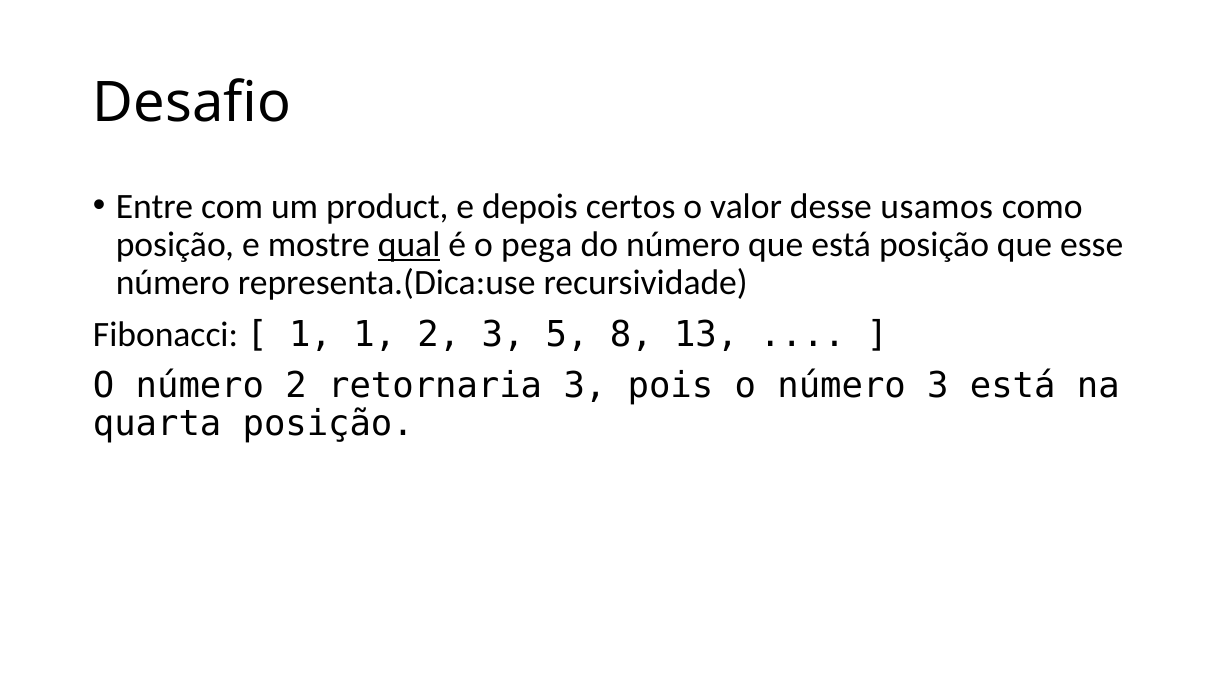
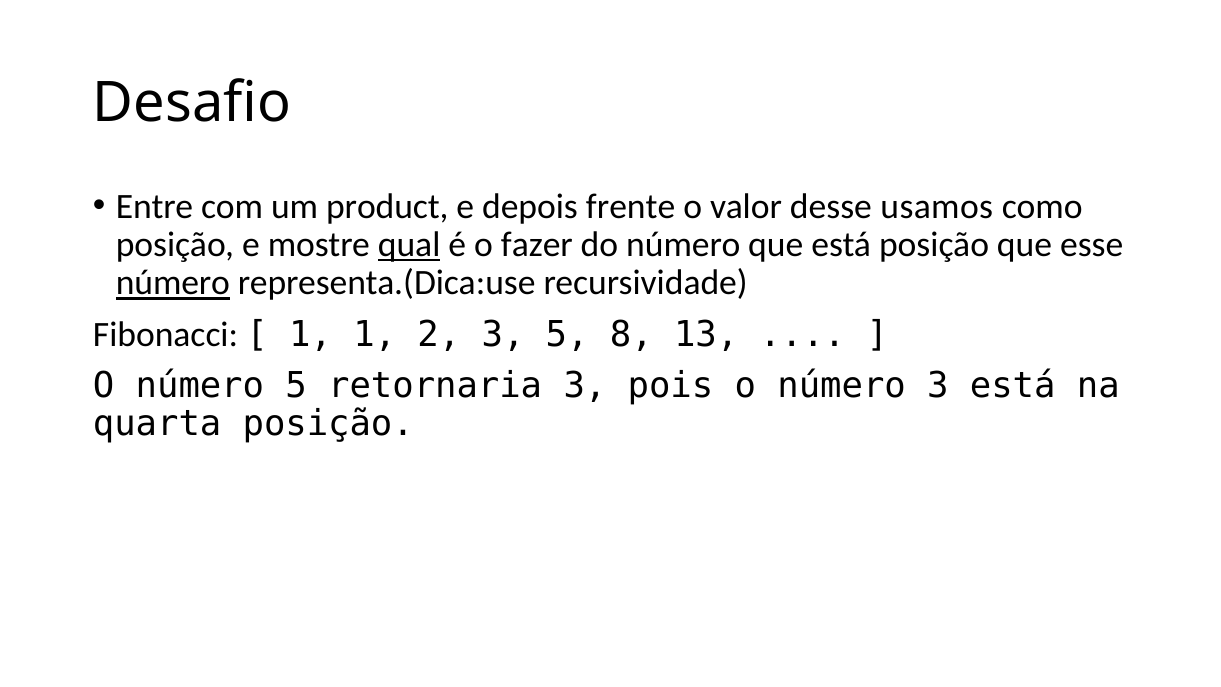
certos: certos -> frente
pega: pega -> fazer
número at (173, 283) underline: none -> present
número 2: 2 -> 5
